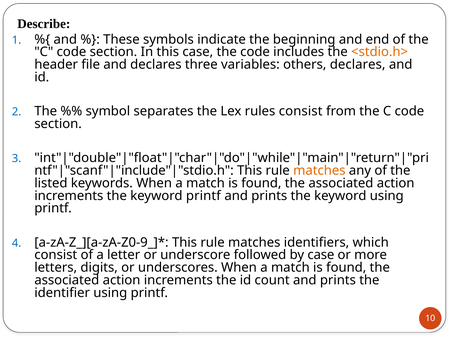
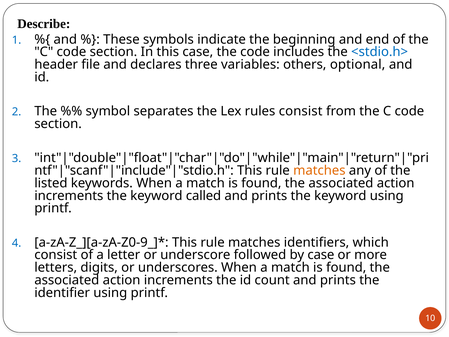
<stdio.h> colour: orange -> blue
others declares: declares -> optional
keyword printf: printf -> called
